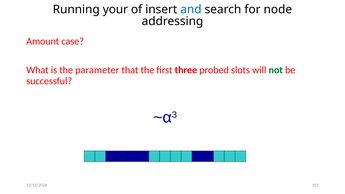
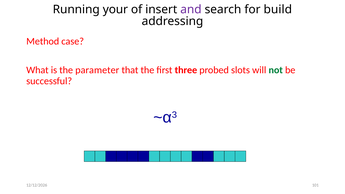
and colour: blue -> purple
node: node -> build
Amount: Amount -> Method
